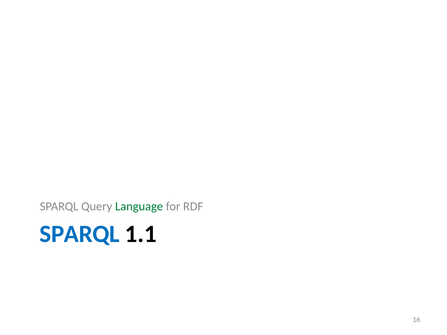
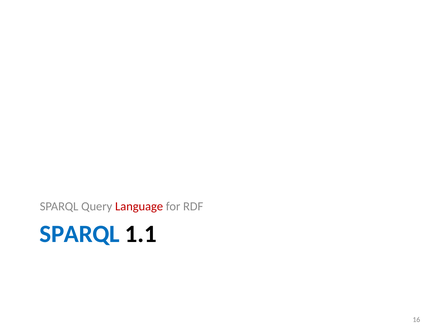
Language colour: green -> red
